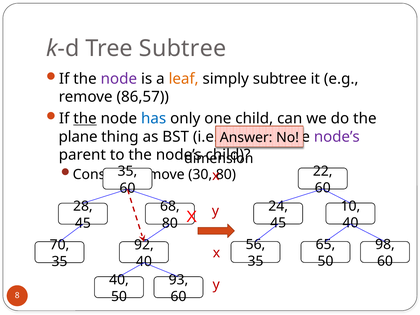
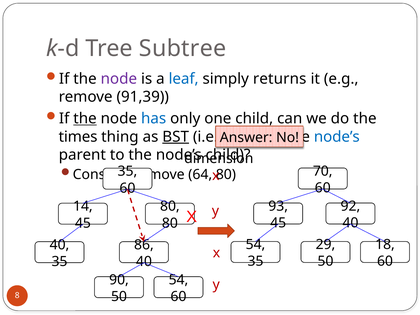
leaf colour: orange -> blue
simply subtree: subtree -> returns
86,57: 86,57 -> 91,39
plane: plane -> times
BST underline: none -> present
node’s at (337, 137) colour: purple -> blue
22: 22 -> 70
30: 30 -> 64
24: 24 -> 93
10: 10 -> 92
28: 28 -> 14
68 at (170, 206): 68 -> 80
56 at (255, 245): 56 -> 54
65: 65 -> 29
98: 98 -> 18
70 at (59, 245): 70 -> 40
92: 92 -> 86
40 at (119, 280): 40 -> 90
93 at (178, 280): 93 -> 54
